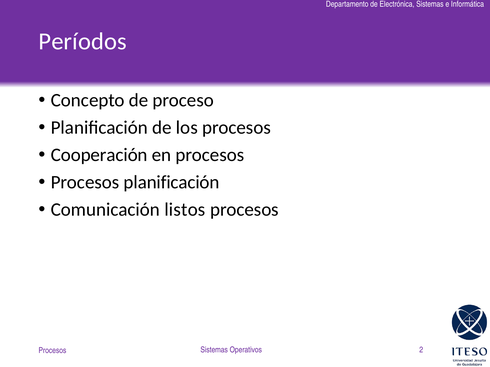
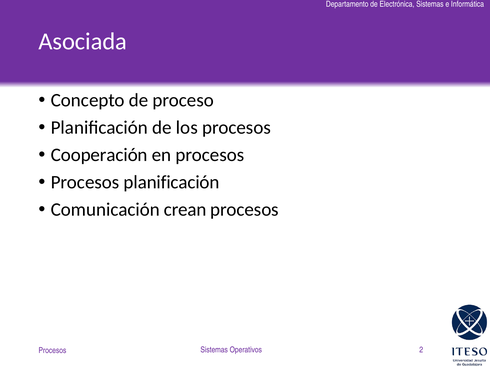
Períodos: Períodos -> Asociada
listos: listos -> crean
